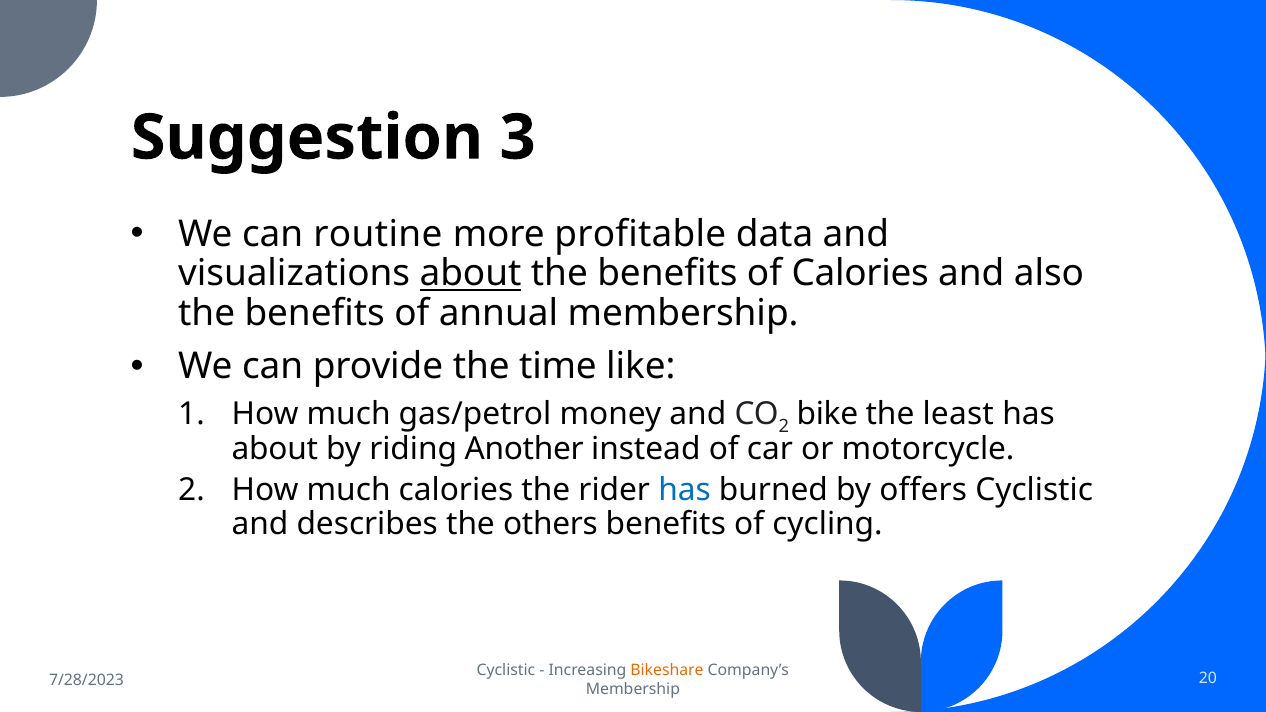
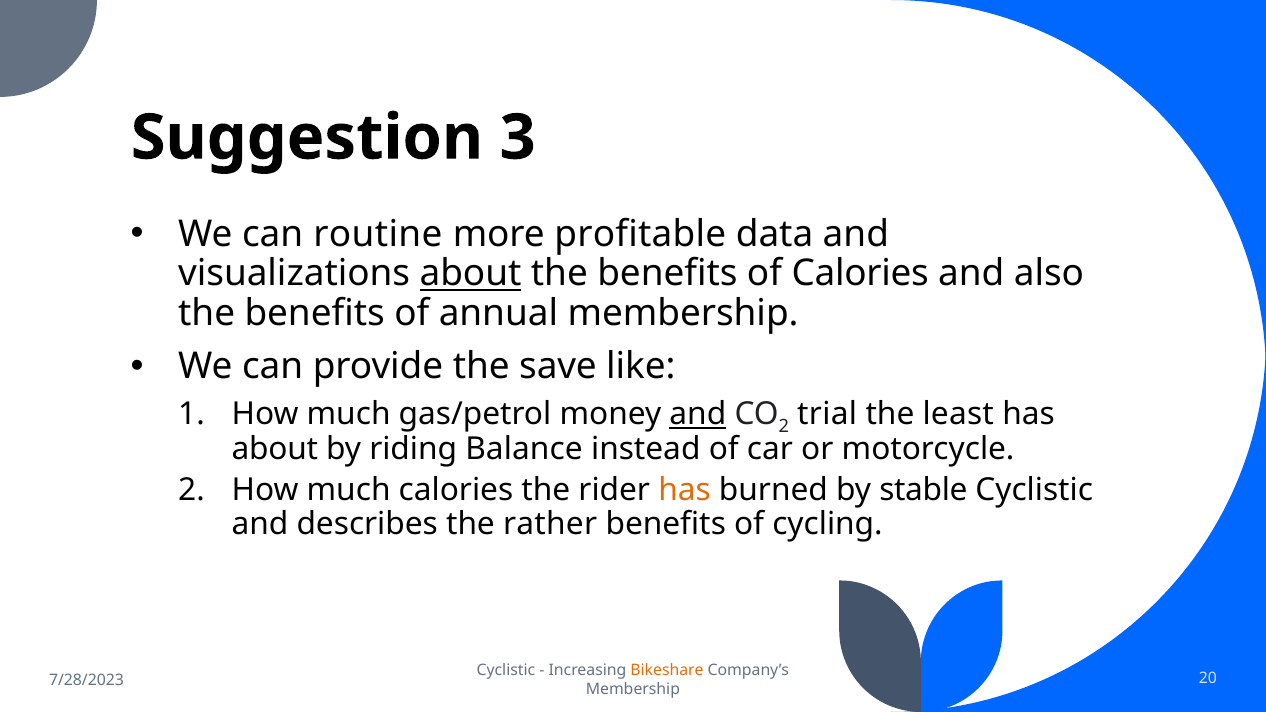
time: time -> save
and at (698, 414) underline: none -> present
bike: bike -> trial
Another: Another -> Balance
has at (685, 490) colour: blue -> orange
offers: offers -> stable
others: others -> rather
